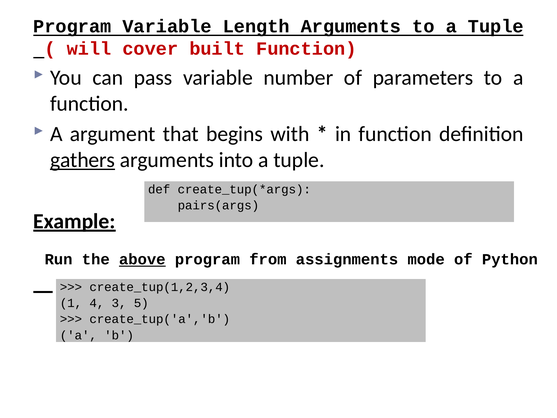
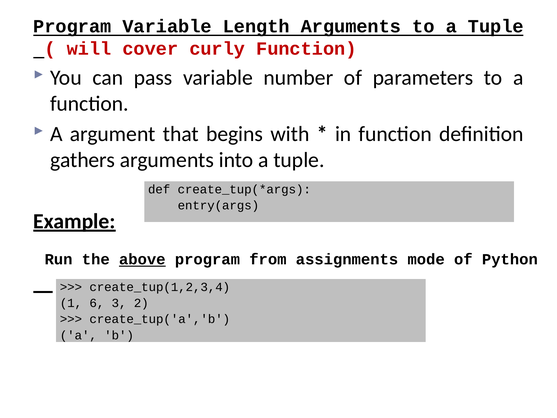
built: built -> curly
gathers underline: present -> none
pairs(args: pairs(args -> entry(args
4: 4 -> 6
5: 5 -> 2
